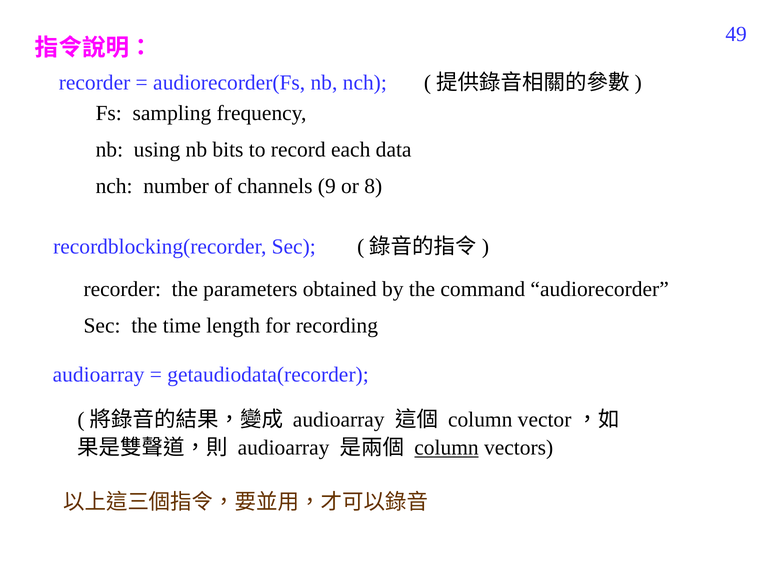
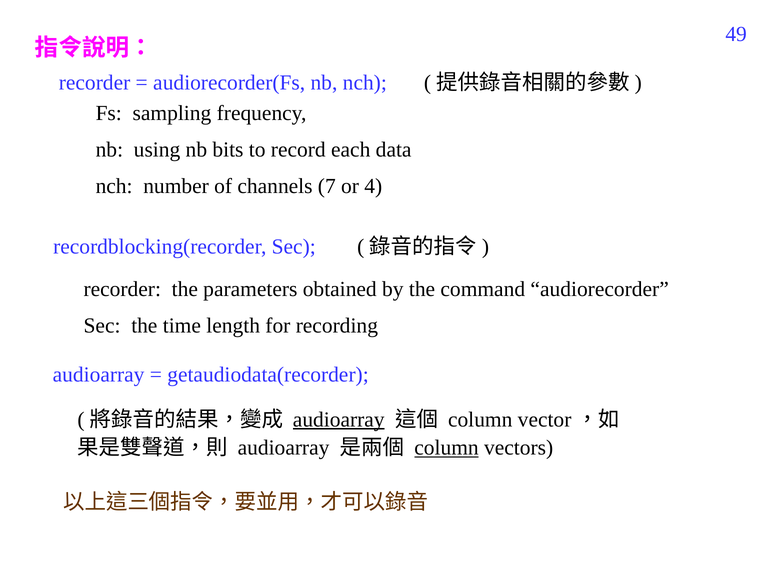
9: 9 -> 7
8: 8 -> 4
audioarray at (339, 420) underline: none -> present
